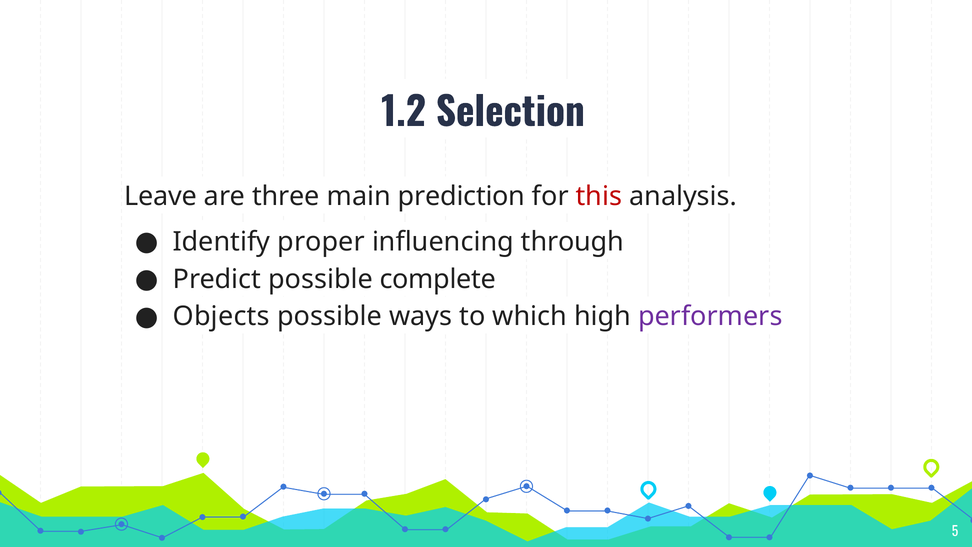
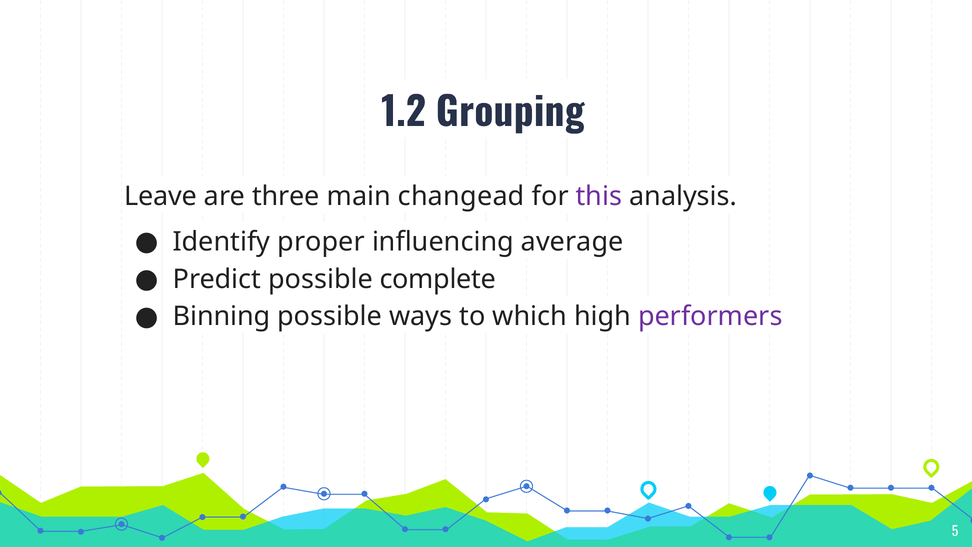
Selection: Selection -> Grouping
prediction: prediction -> changead
this colour: red -> purple
through: through -> average
Objects: Objects -> Binning
